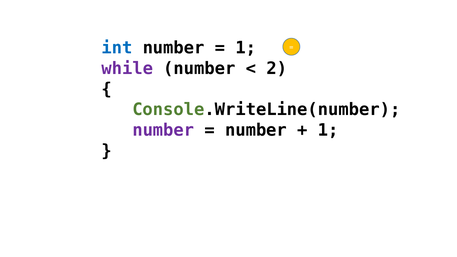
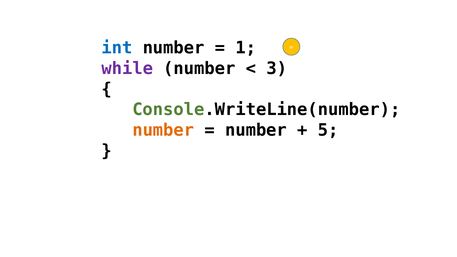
2: 2 -> 3
number at (163, 130) colour: purple -> orange
1 at (328, 130): 1 -> 5
